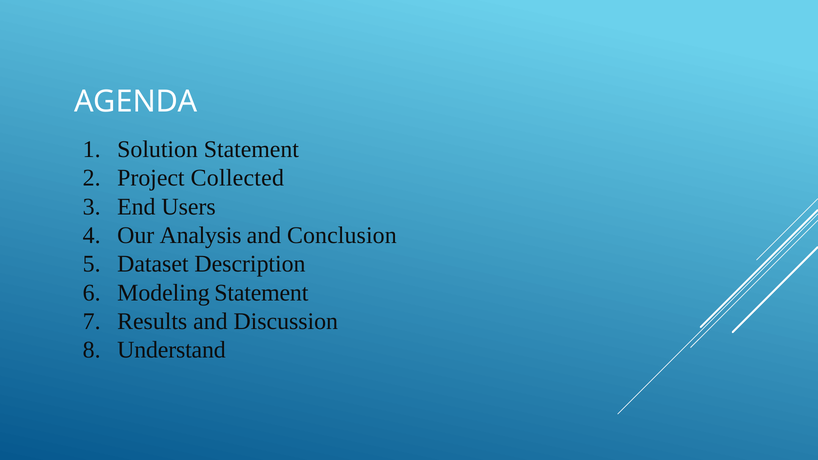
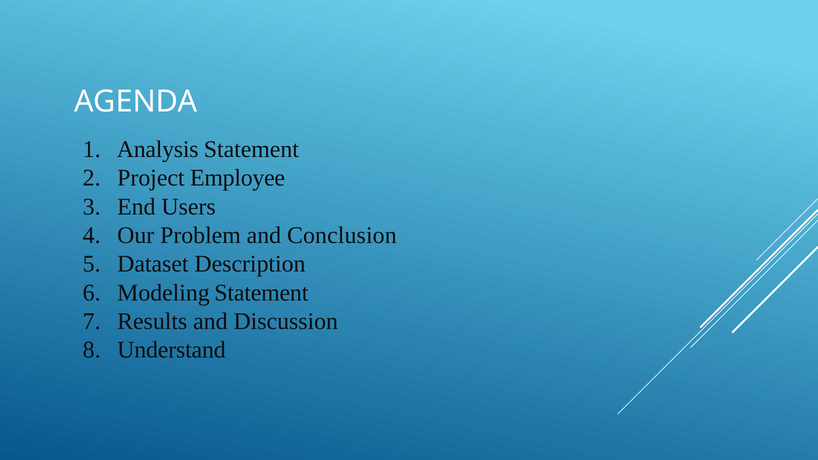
Solution: Solution -> Analysis
Collected: Collected -> Employee
Analysis: Analysis -> Problem
